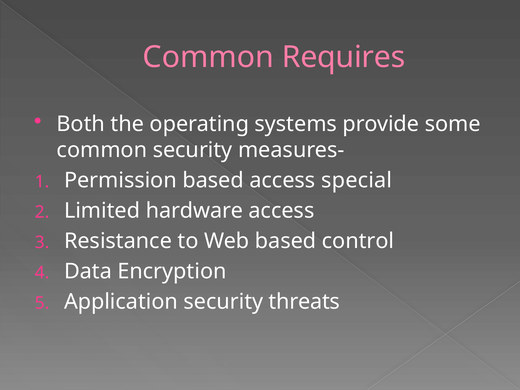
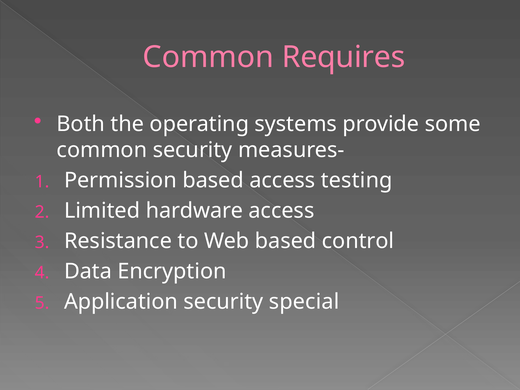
special: special -> testing
threats: threats -> special
